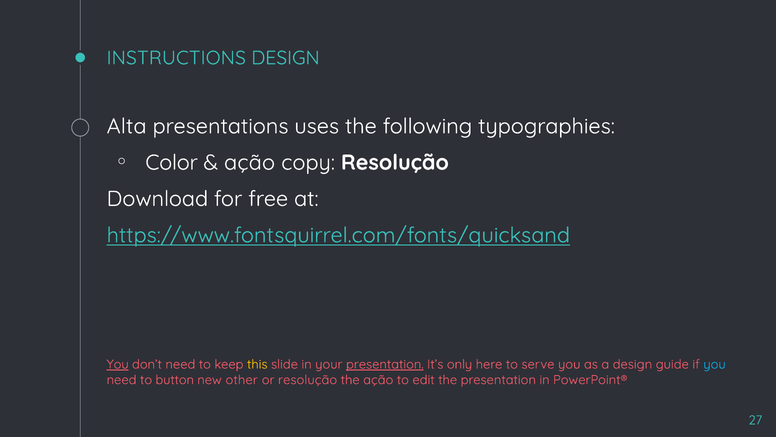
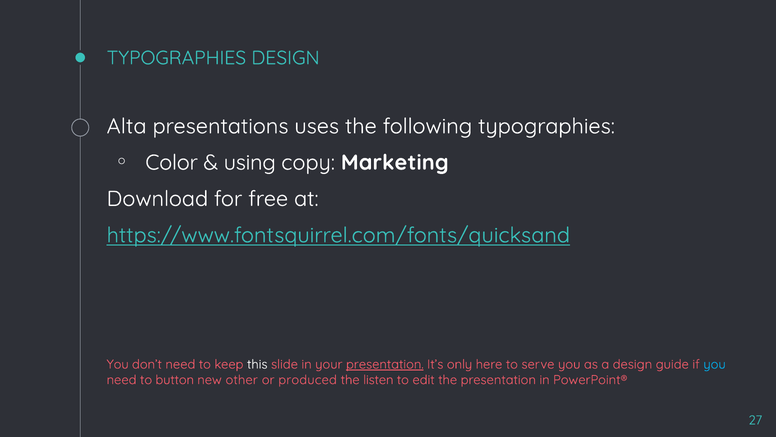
INSTRUCTIONS at (176, 58): INSTRUCTIONS -> TYPOGRAPHIES
ação at (250, 162): ação -> using
copy Resolução: Resolução -> Marketing
You at (118, 364) underline: present -> none
this colour: yellow -> white
or resolução: resolução -> produced
the ação: ação -> listen
